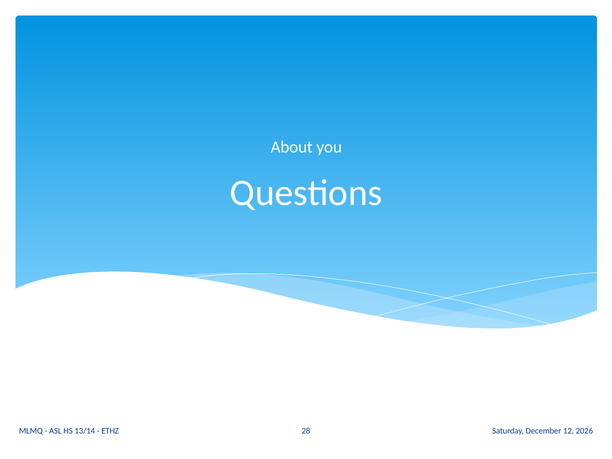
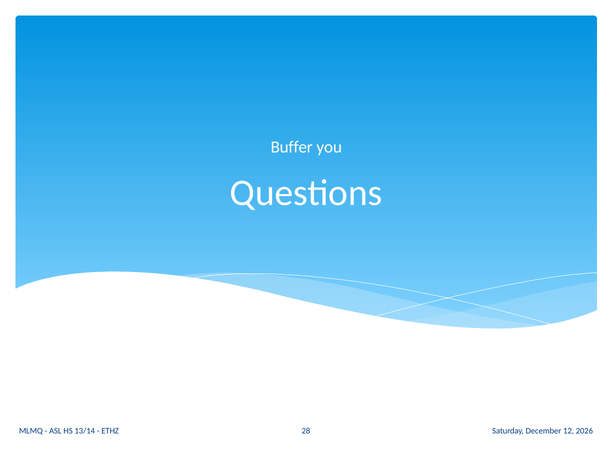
About: About -> Buffer
